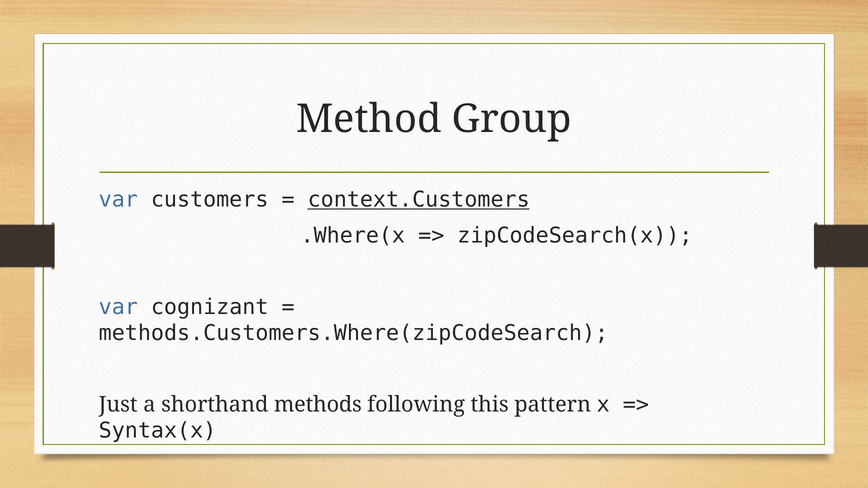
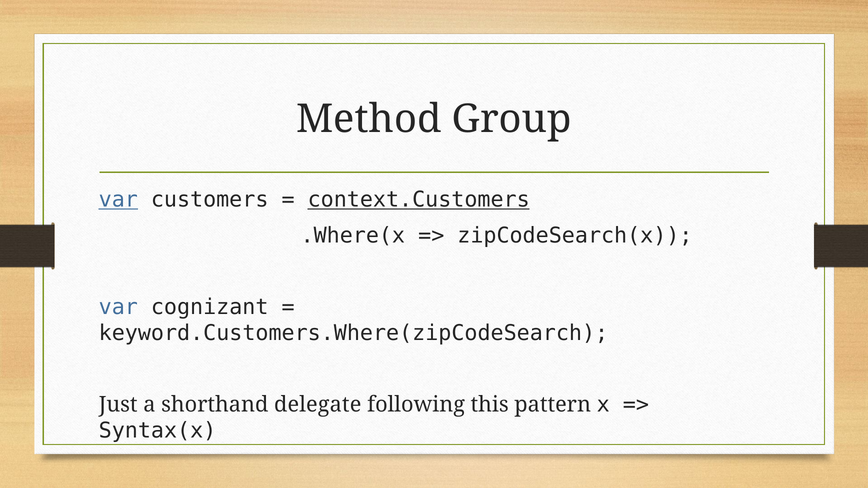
var at (118, 200) underline: none -> present
methods.Customers.Where(zipCodeSearch: methods.Customers.Where(zipCodeSearch -> keyword.Customers.Where(zipCodeSearch
methods: methods -> delegate
